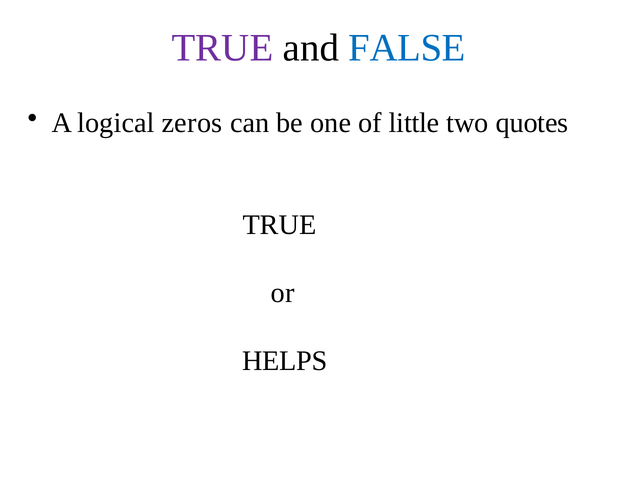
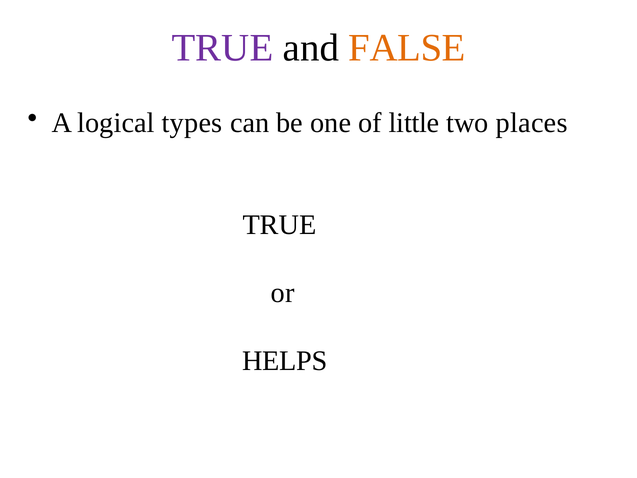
FALSE colour: blue -> orange
zeros: zeros -> types
quotes: quotes -> places
